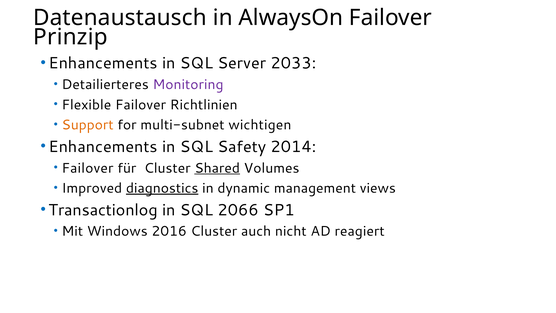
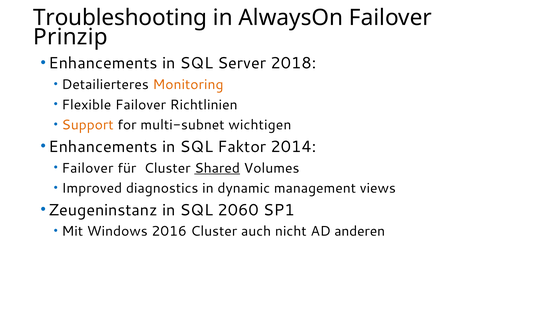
Datenaustausch: Datenaustausch -> Troubleshooting
2033: 2033 -> 2018
Monitoring colour: purple -> orange
Safety: Safety -> Faktor
diagnostics underline: present -> none
Transactionlog: Transactionlog -> Zeugeninstanz
2066: 2066 -> 2060
reagiert: reagiert -> anderen
